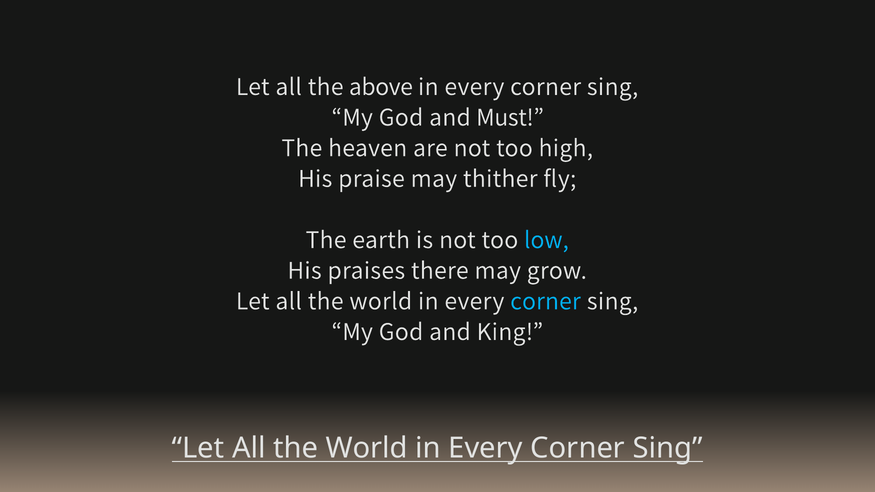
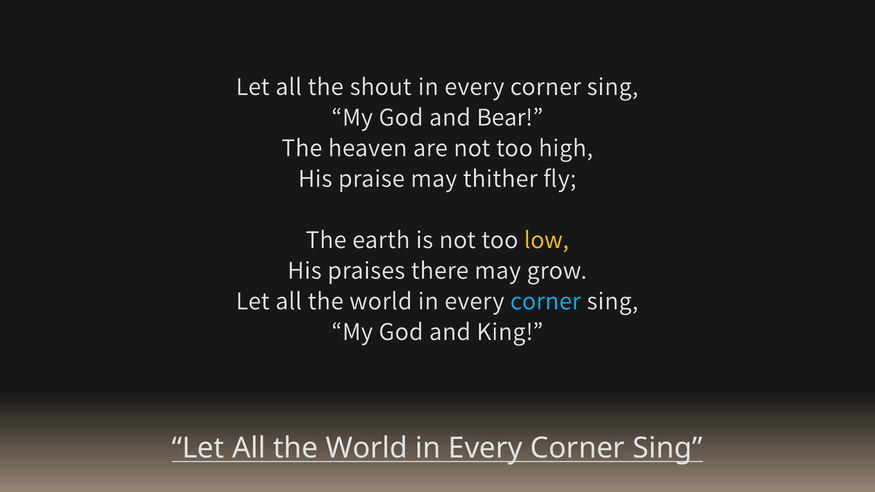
above: above -> shout
Must: Must -> Bear
low colour: light blue -> yellow
